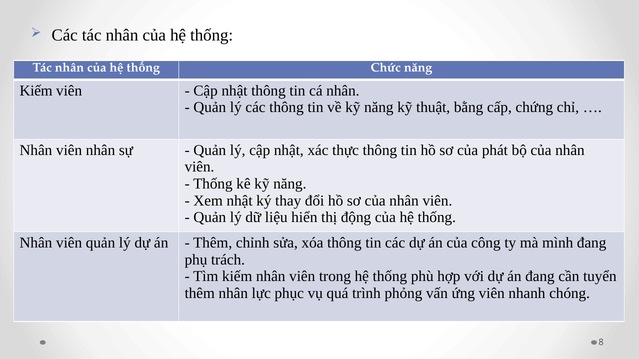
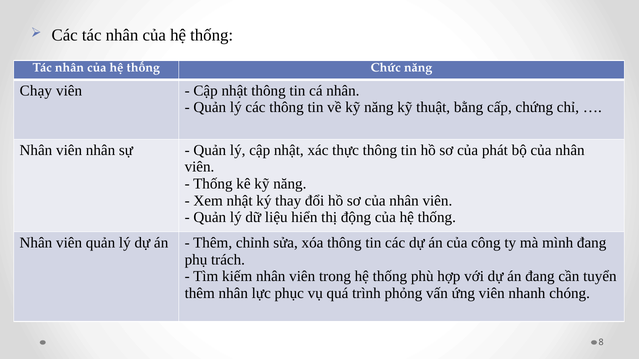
Kiếm at (36, 91): Kiếm -> Chạy
